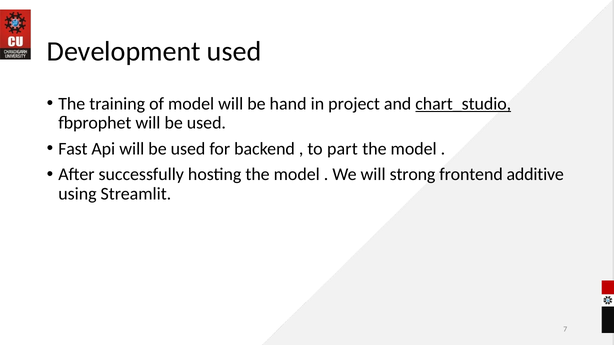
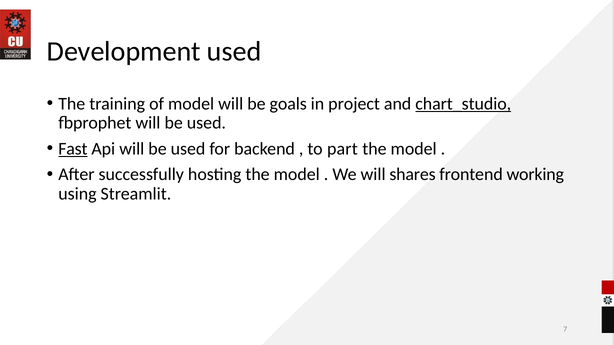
hand: hand -> goals
Fast underline: none -> present
strong: strong -> shares
additive: additive -> working
